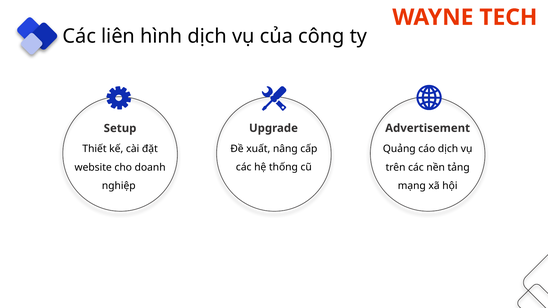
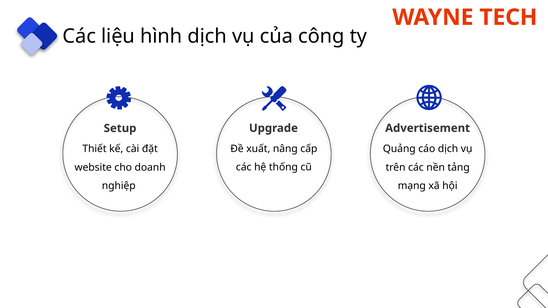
liên: liên -> liệu
